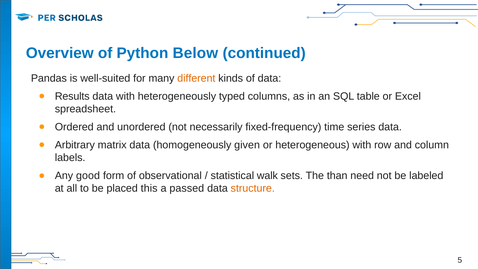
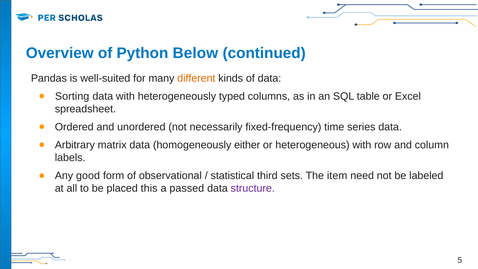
Results: Results -> Sorting
given: given -> either
walk: walk -> third
than: than -> item
structure colour: orange -> purple
